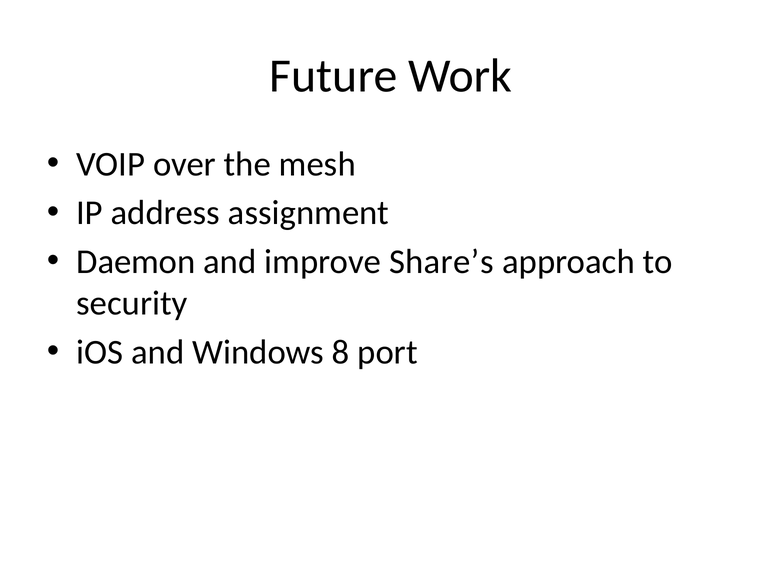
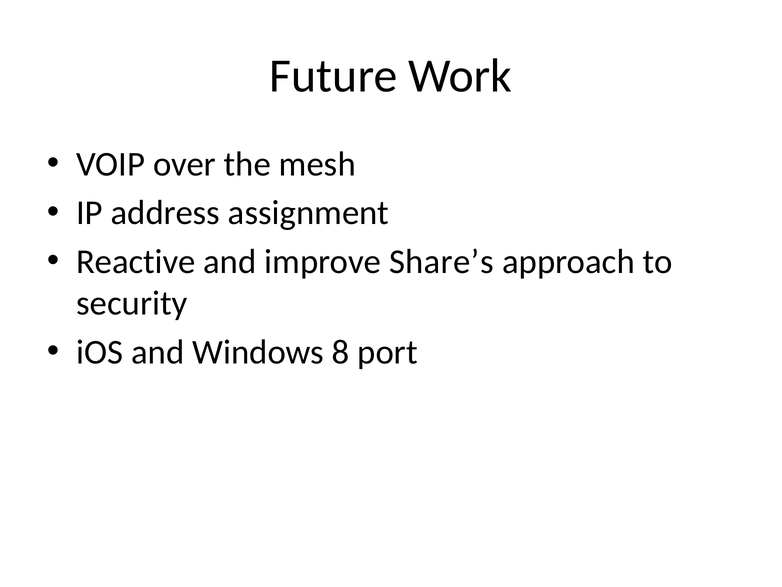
Daemon: Daemon -> Reactive
